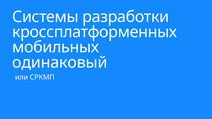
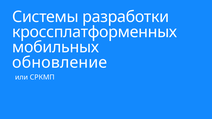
одинаковый: одинаковый -> обновление
